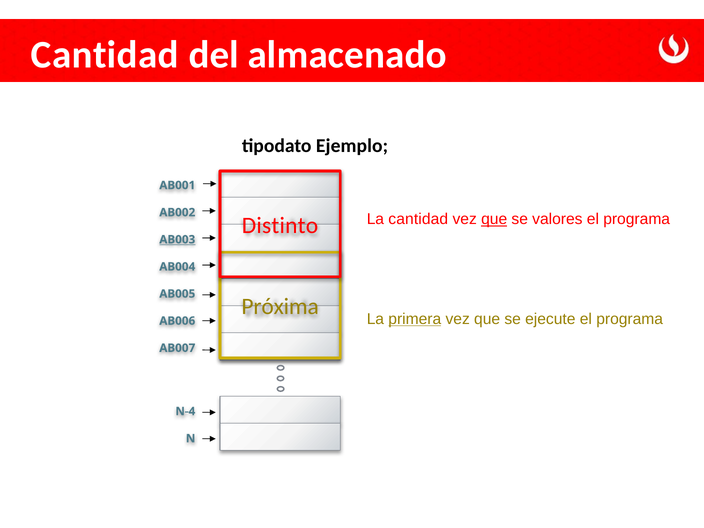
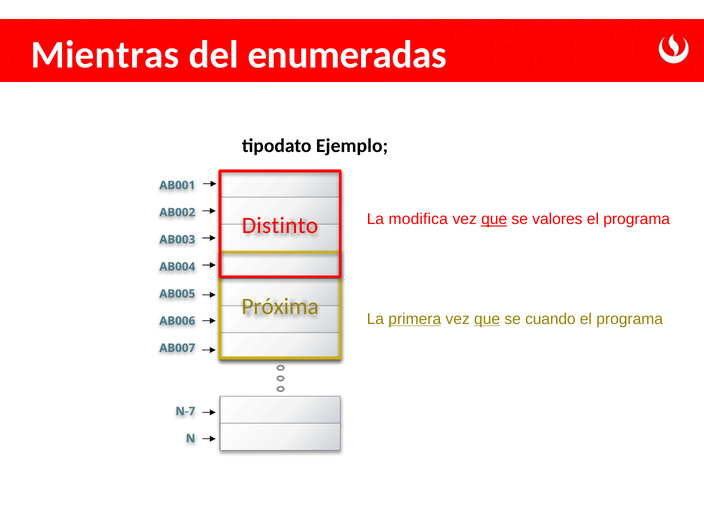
Cantidad at (105, 55): Cantidad -> Mientras
almacenado: almacenado -> enumeradas
La cantidad: cantidad -> modifica
AB003 underline: present -> none
que at (487, 319) underline: none -> present
ejecute: ejecute -> cuando
N-4: N-4 -> N-7
